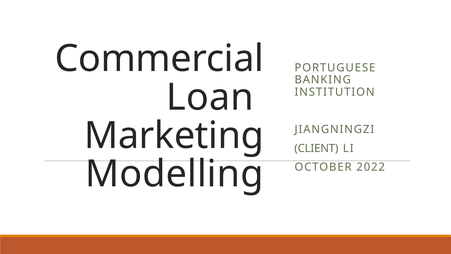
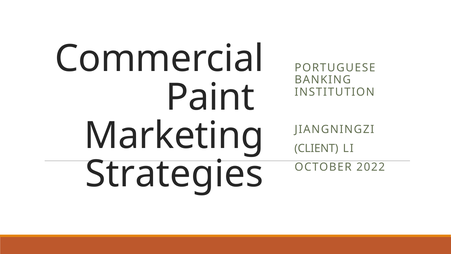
Loan: Loan -> Paint
Modelling: Modelling -> Strategies
